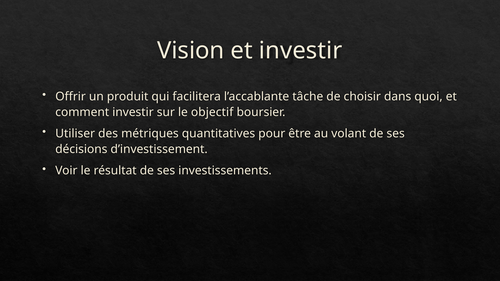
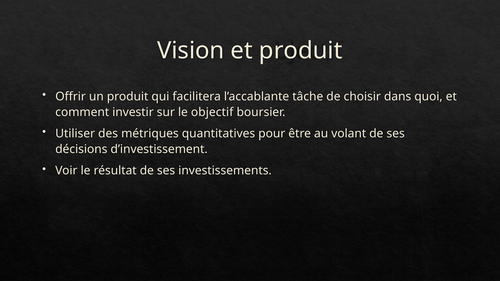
et investir: investir -> produit
